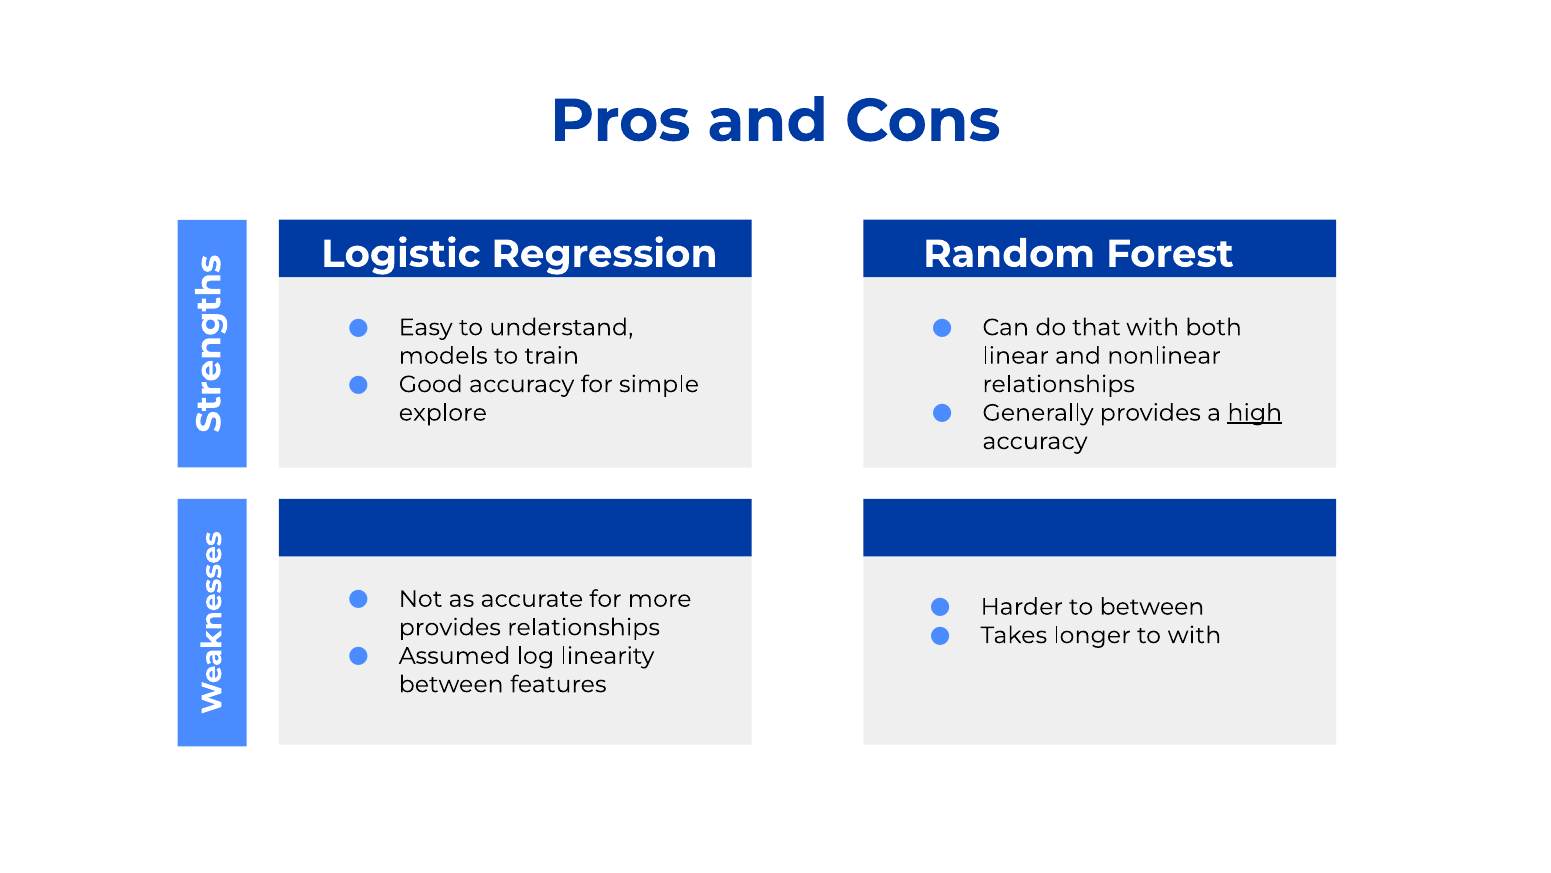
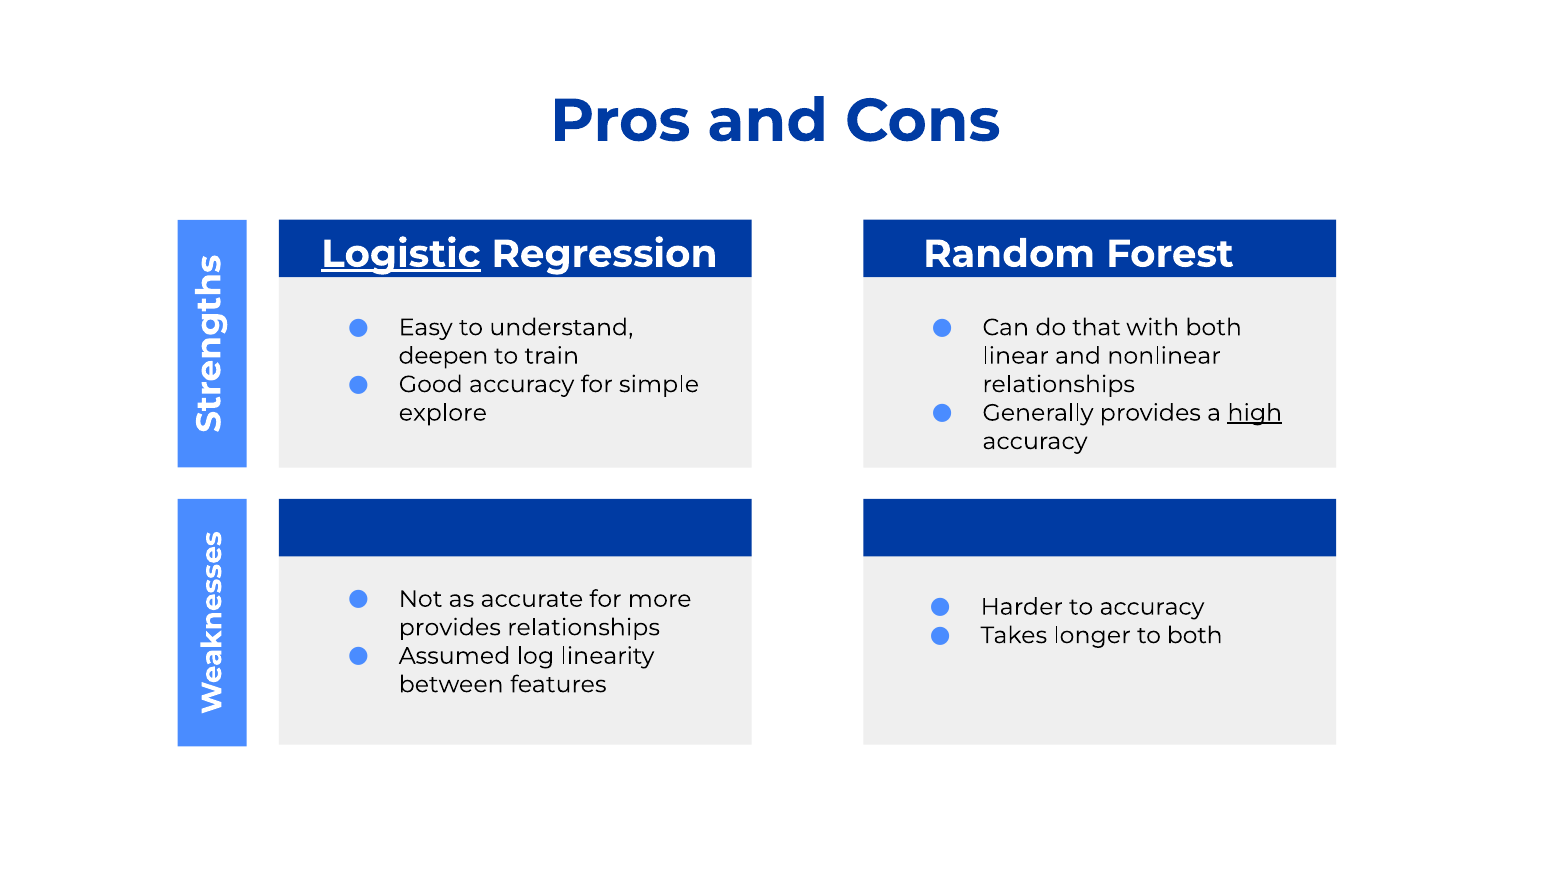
Logistic underline: none -> present
models: models -> deepen
to between: between -> accuracy
to with: with -> both
